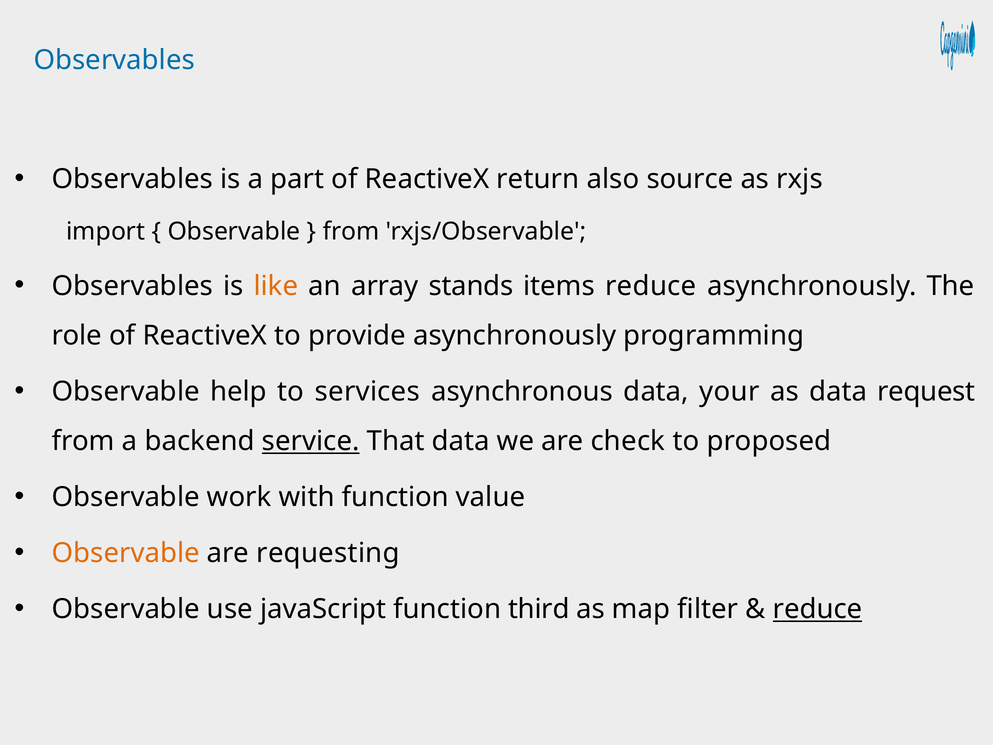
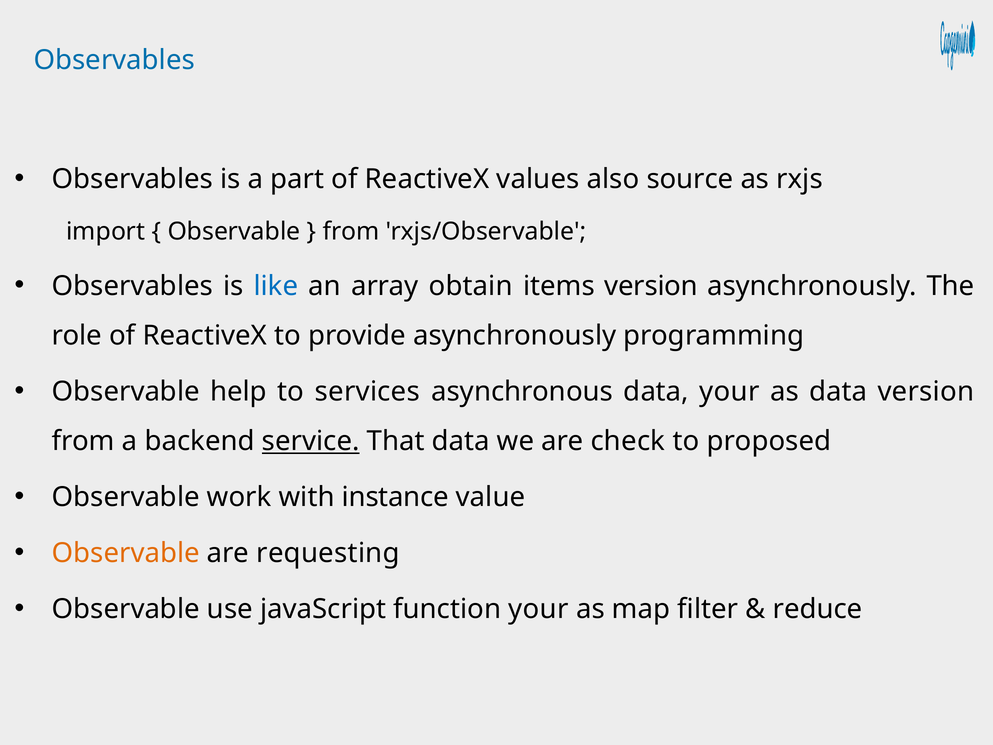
return: return -> values
like colour: orange -> blue
stands: stands -> obtain
items reduce: reduce -> version
data request: request -> version
with function: function -> instance
function third: third -> your
reduce at (818, 609) underline: present -> none
